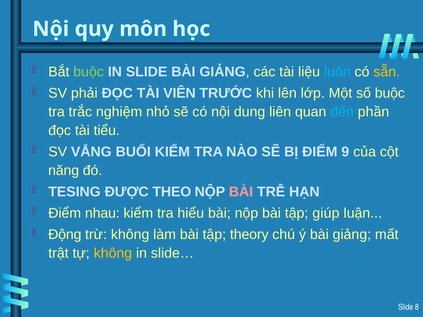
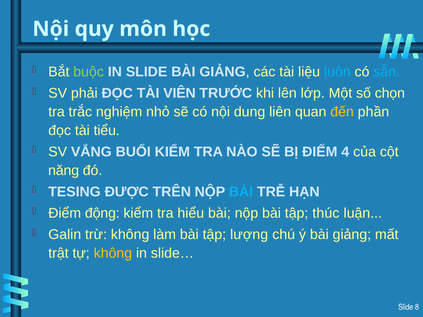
sẵn colour: yellow -> light blue
số buộc: buộc -> chọn
đến colour: light blue -> yellow
9: 9 -> 4
THEO: THEO -> TRÊN
BÀI at (241, 192) colour: pink -> light blue
nhau: nhau -> động
giúp: giúp -> thúc
Động: Động -> Galin
theory: theory -> lượng
